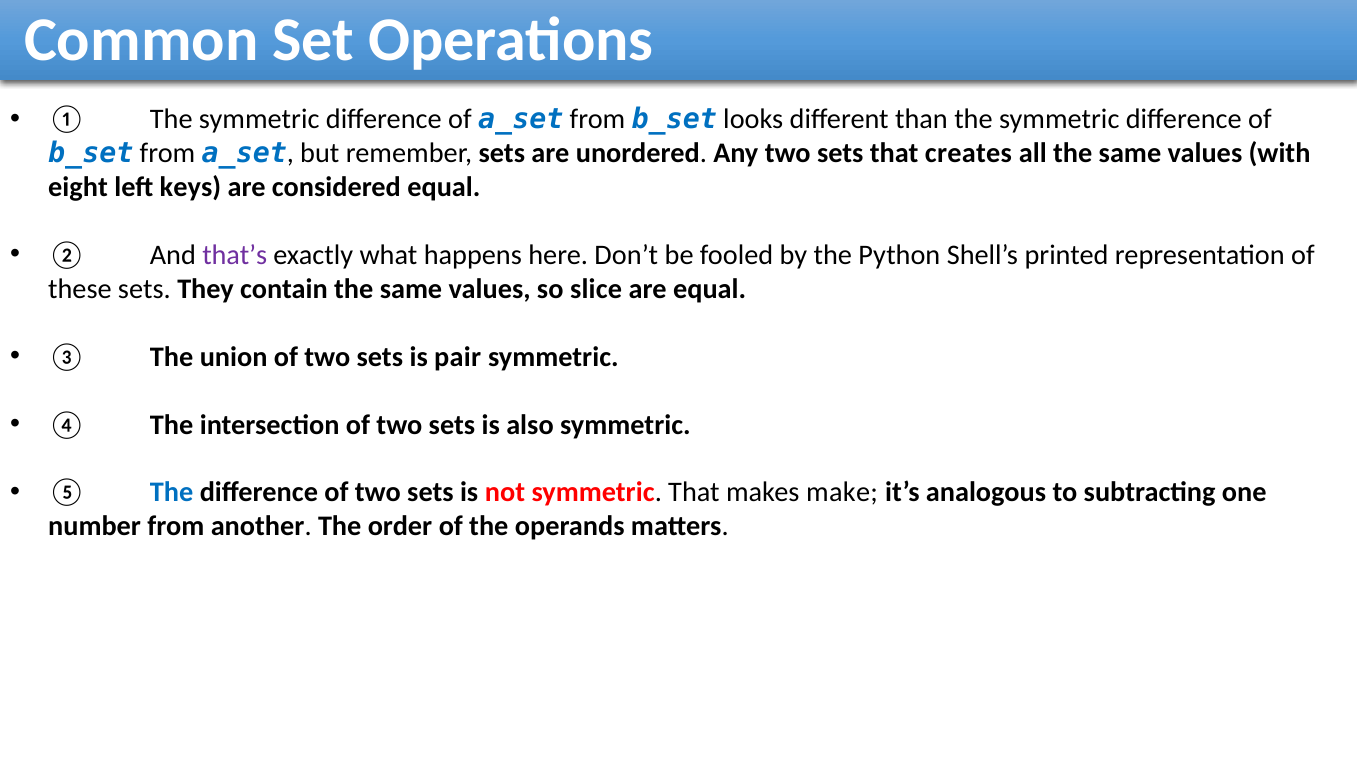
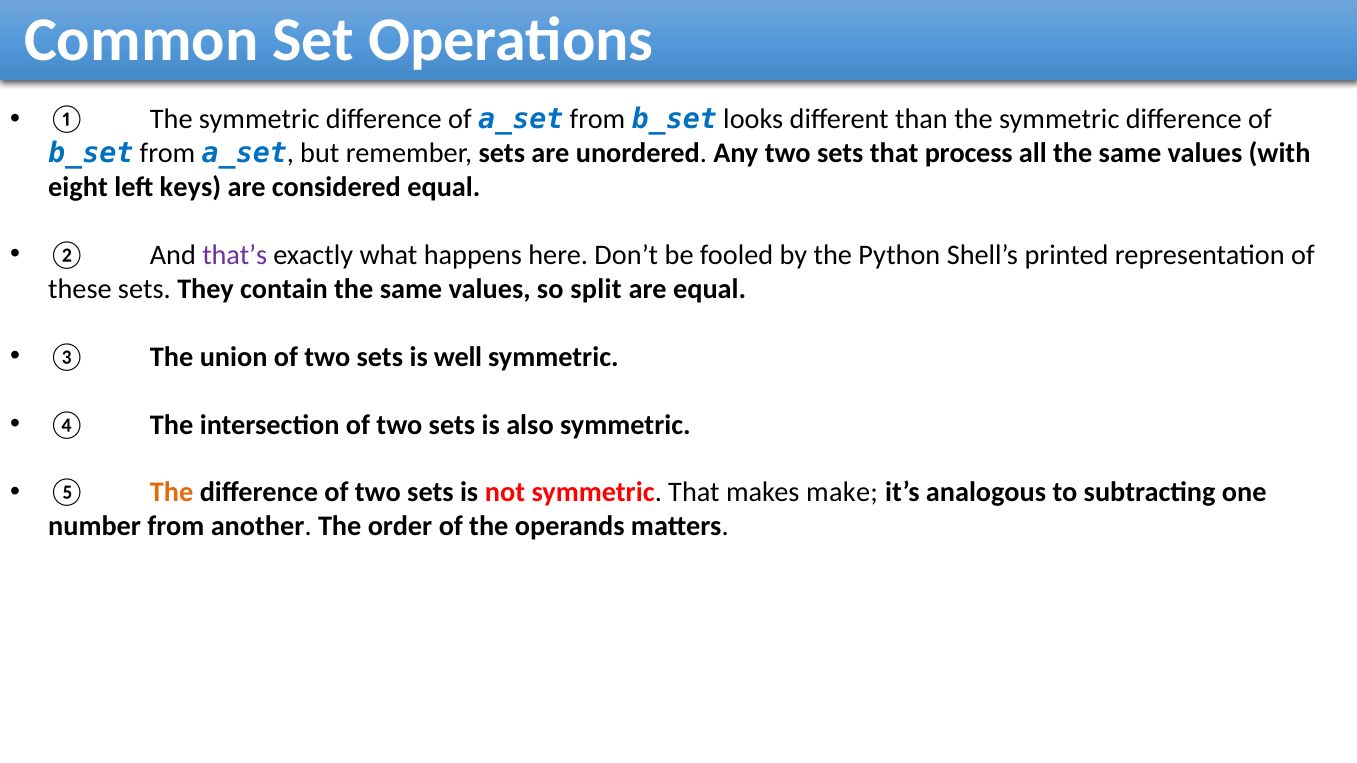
creates: creates -> process
slice: slice -> split
pair: pair -> well
The at (172, 493) colour: blue -> orange
